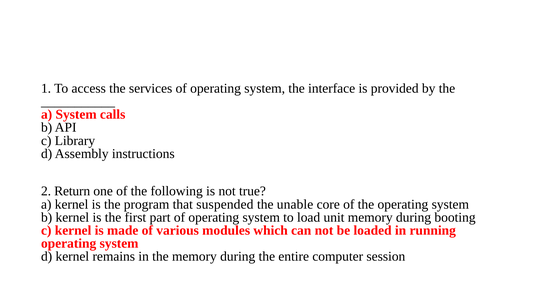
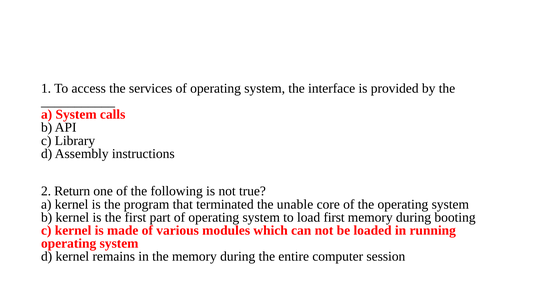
suspended: suspended -> terminated
load unit: unit -> first
